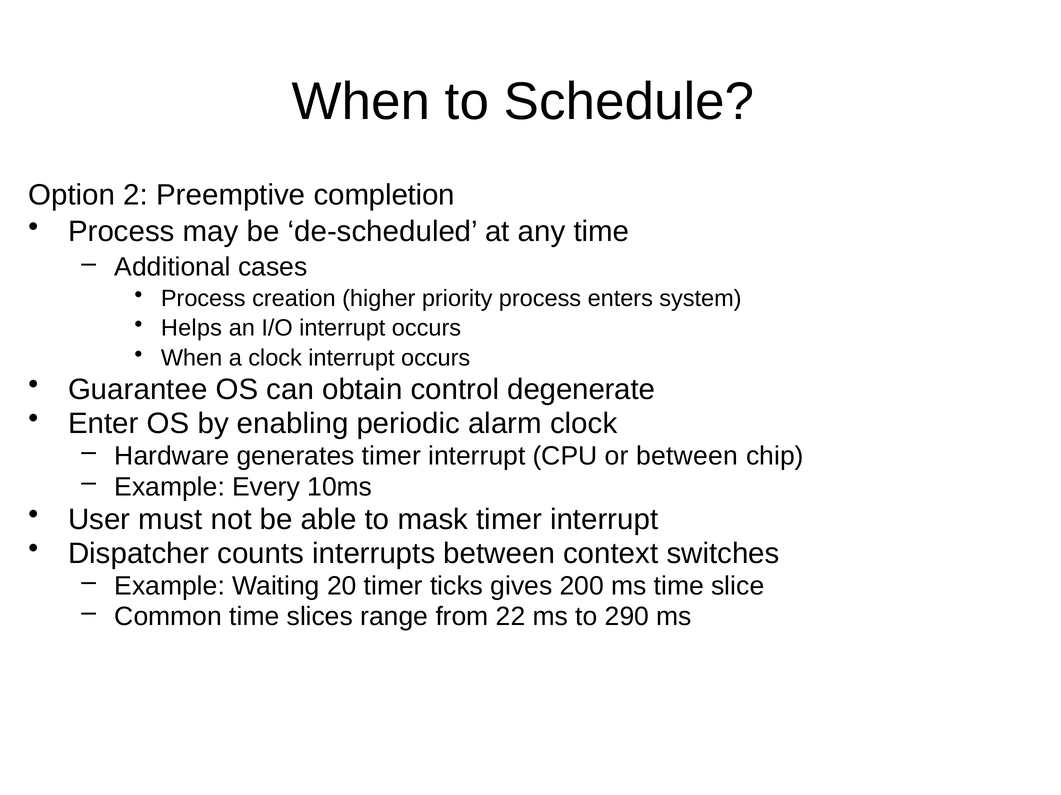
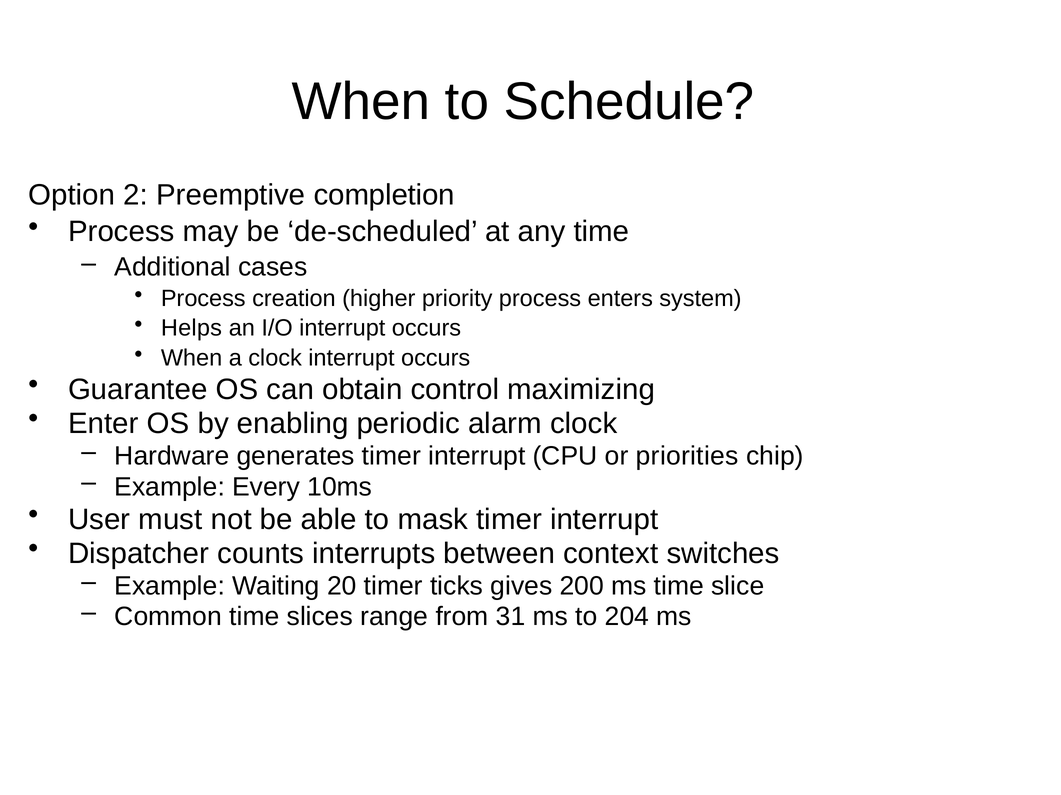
degenerate: degenerate -> maximizing
or between: between -> priorities
22: 22 -> 31
290: 290 -> 204
